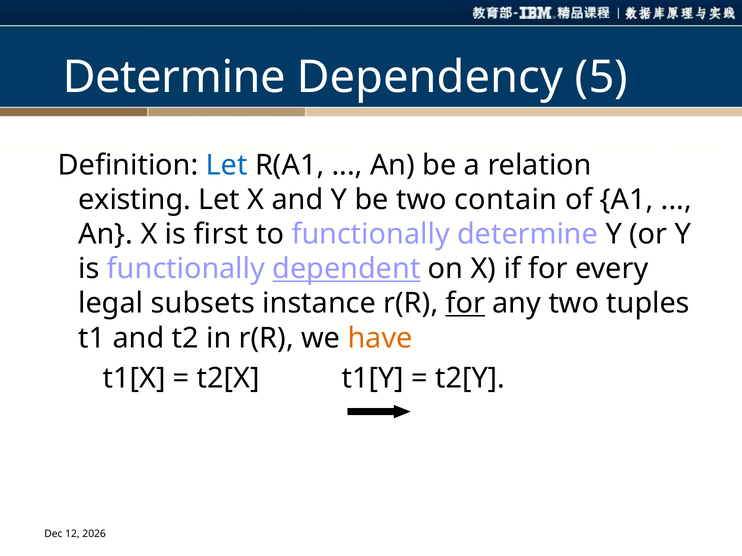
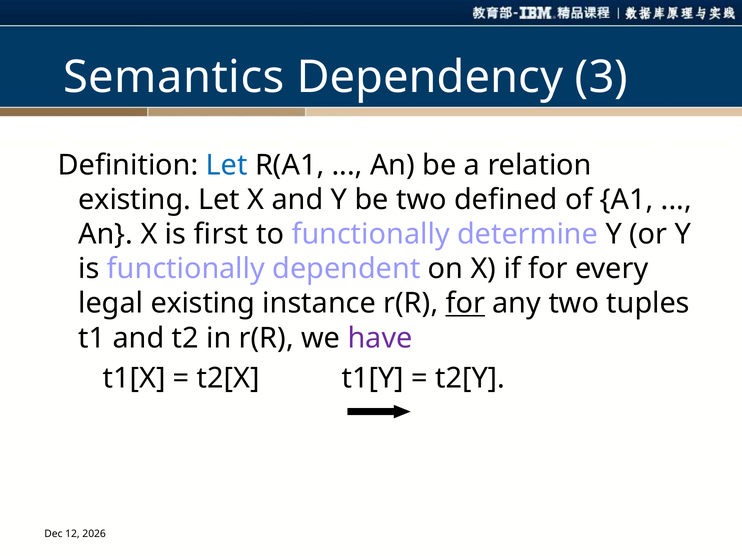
Determine at (174, 77): Determine -> Semantics
5: 5 -> 3
contain: contain -> defined
dependent underline: present -> none
legal subsets: subsets -> existing
have colour: orange -> purple
